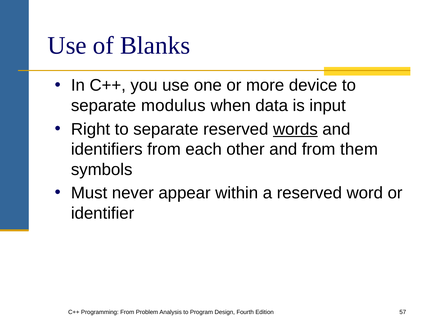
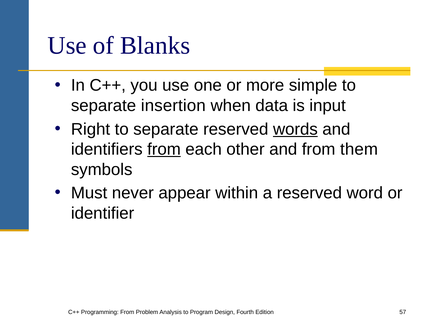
device: device -> simple
modulus: modulus -> insertion
from at (164, 149) underline: none -> present
